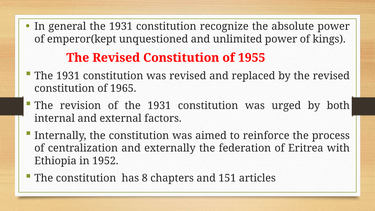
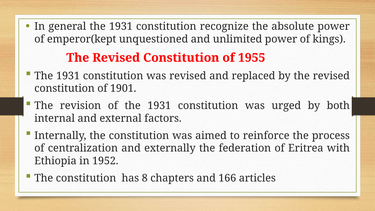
1965: 1965 -> 1901
151: 151 -> 166
